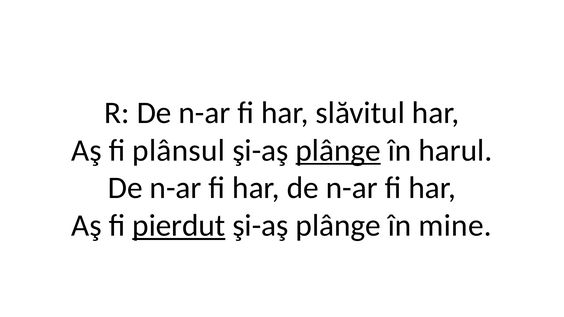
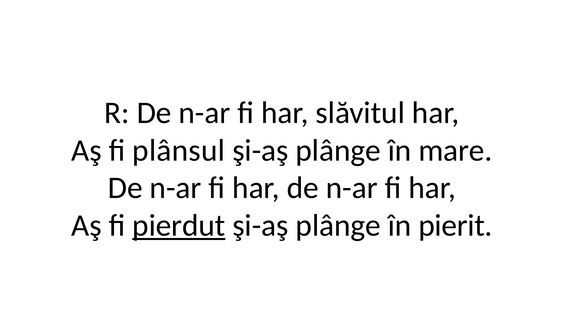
plânge at (338, 150) underline: present -> none
harul: harul -> mare
mine: mine -> pierit
